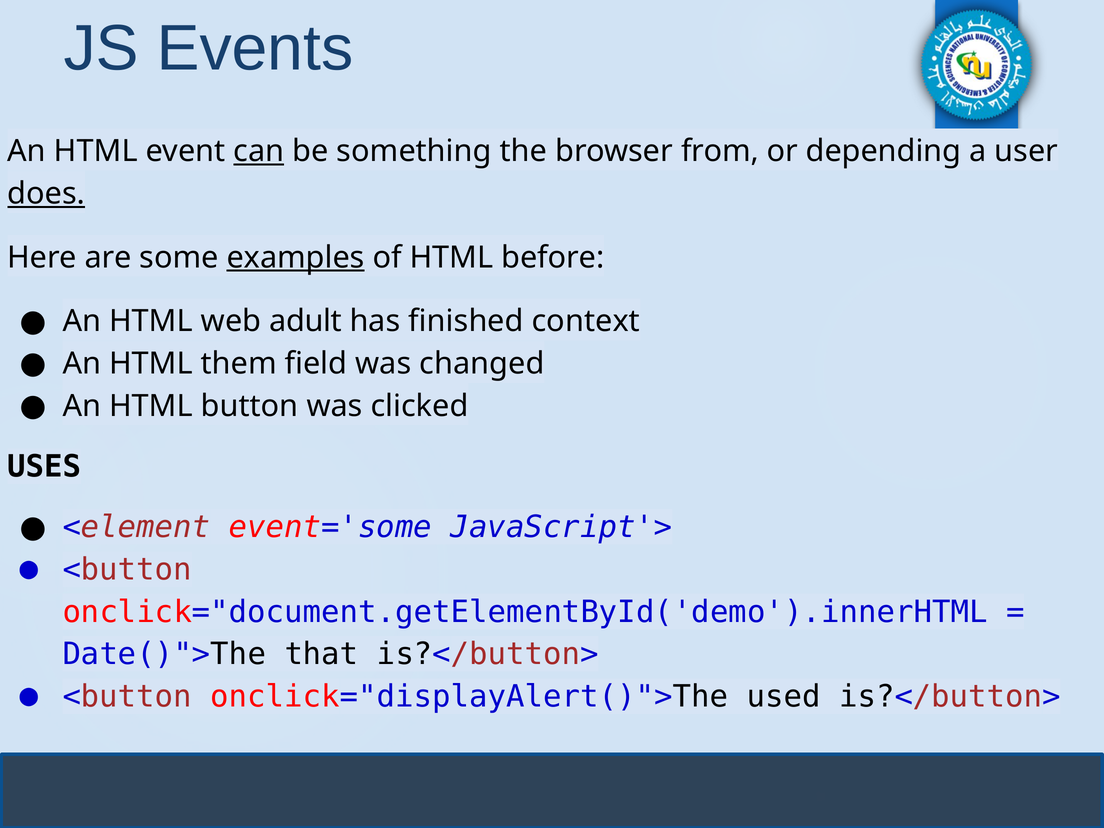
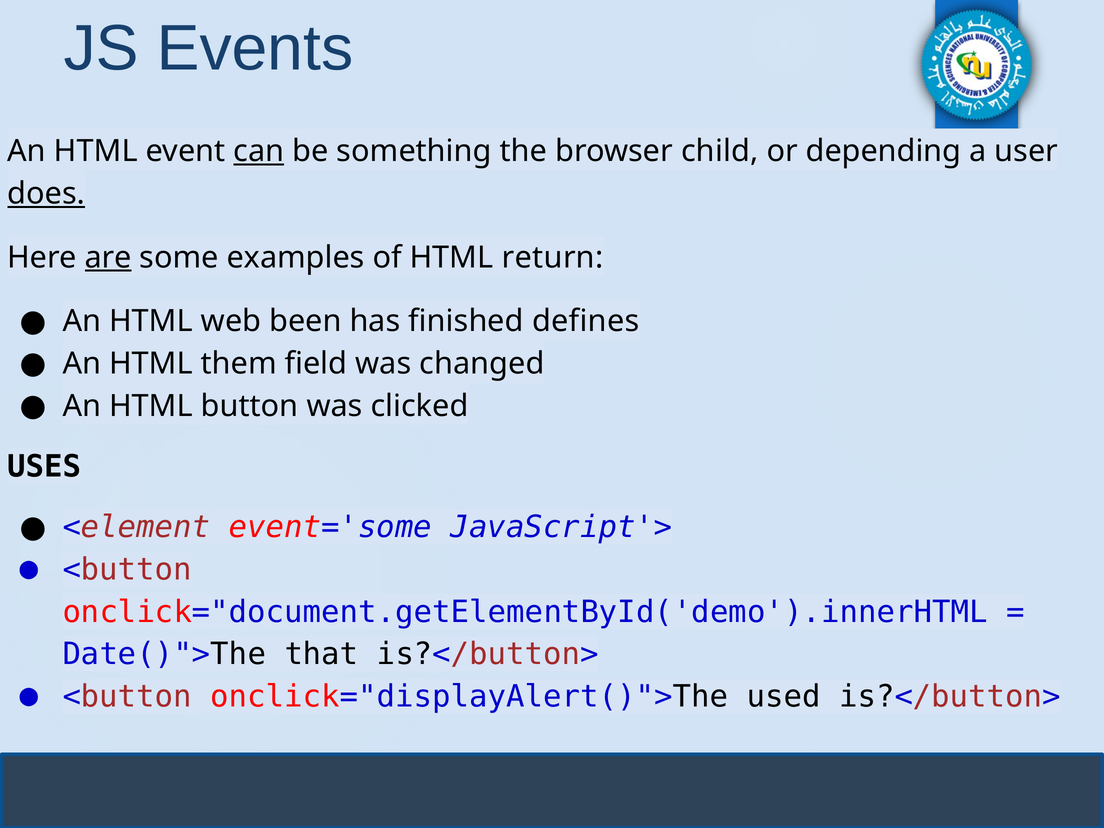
from: from -> child
are underline: none -> present
examples underline: present -> none
before: before -> return
adult: adult -> been
context: context -> defines
